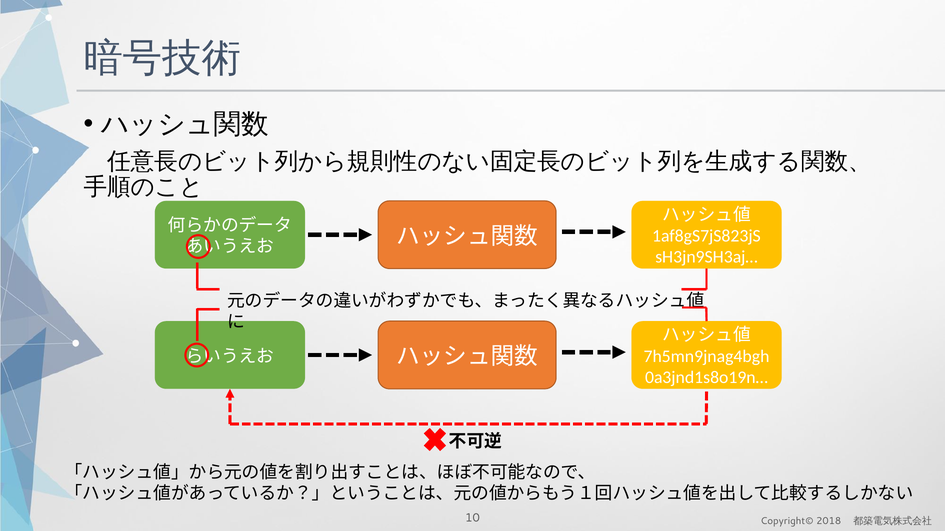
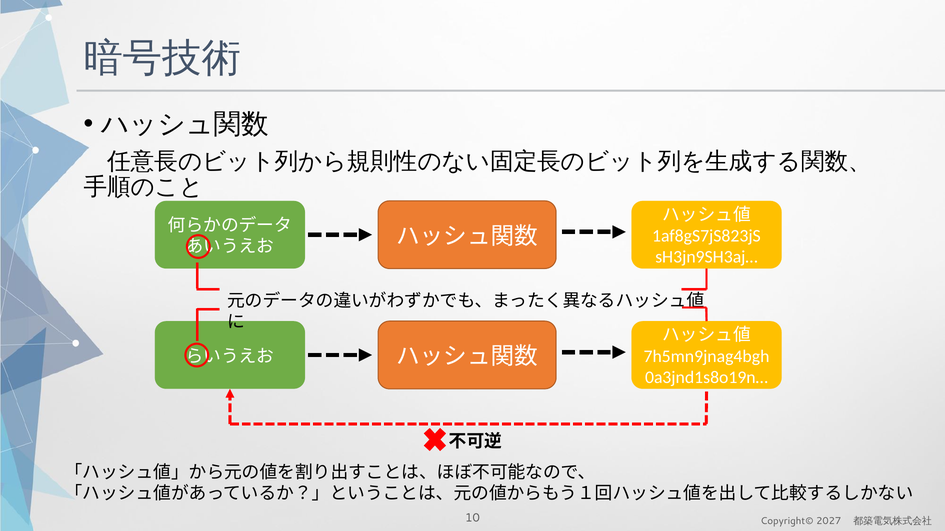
2018: 2018 -> 2027
